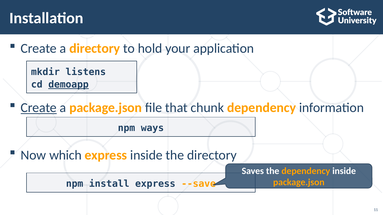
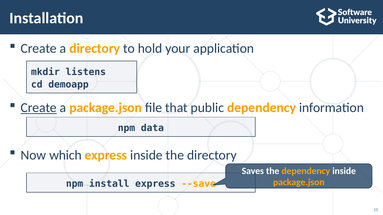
demoapp underline: present -> none
chunk: chunk -> public
ways: ways -> data
